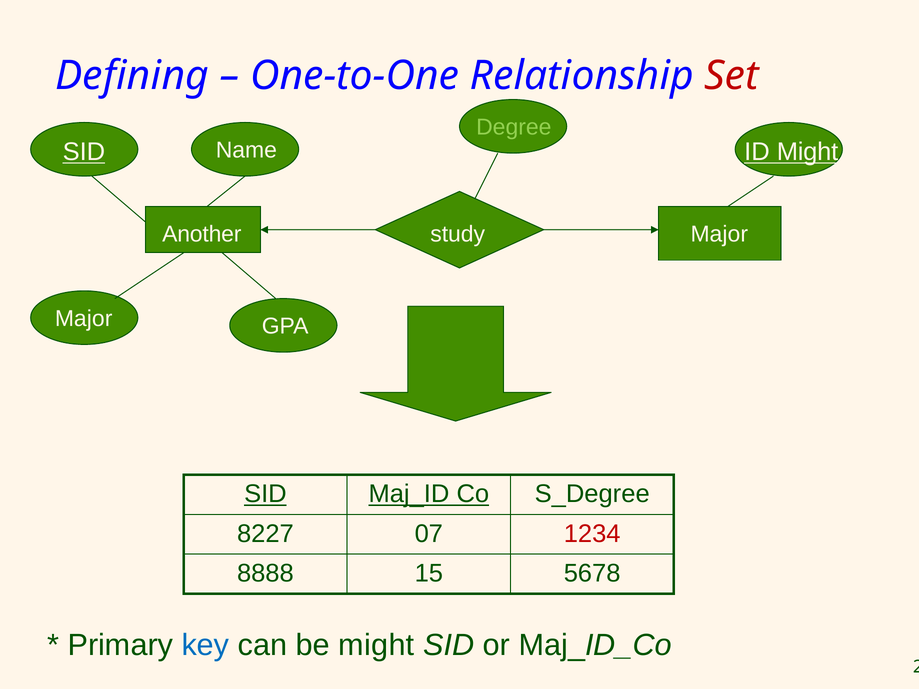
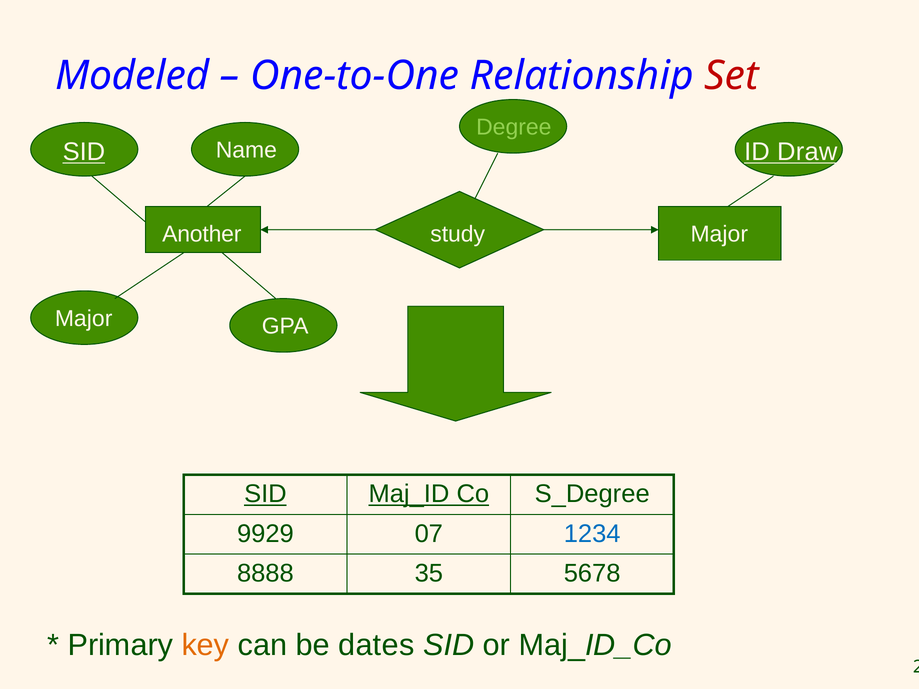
Defining: Defining -> Modeled
ID Might: Might -> Draw
8227: 8227 -> 9929
1234 colour: red -> blue
15: 15 -> 35
key colour: blue -> orange
be might: might -> dates
